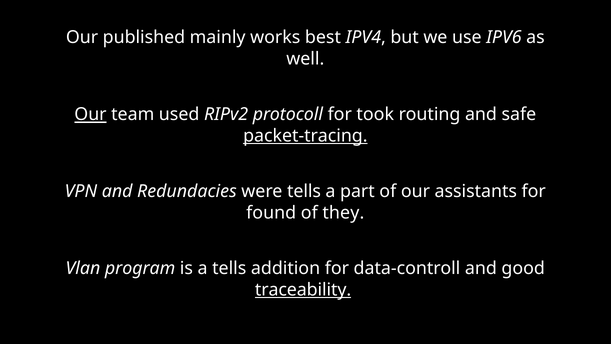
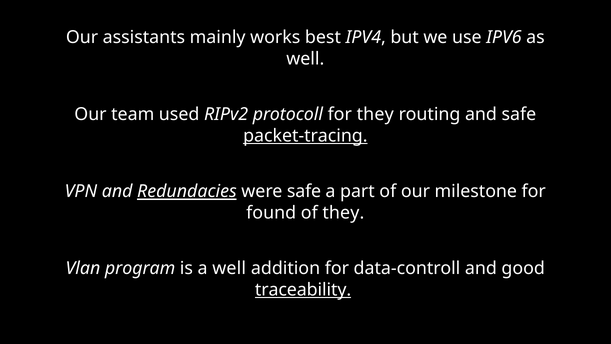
published: published -> assistants
Our at (90, 114) underline: present -> none
for took: took -> they
Redundacies underline: none -> present
were tells: tells -> safe
assistants: assistants -> milestone
a tells: tells -> well
